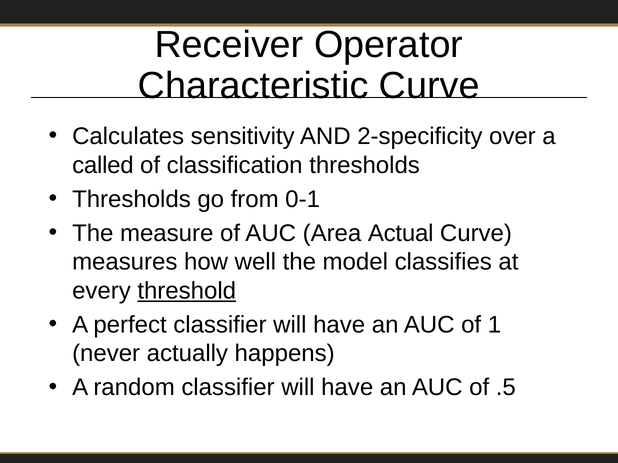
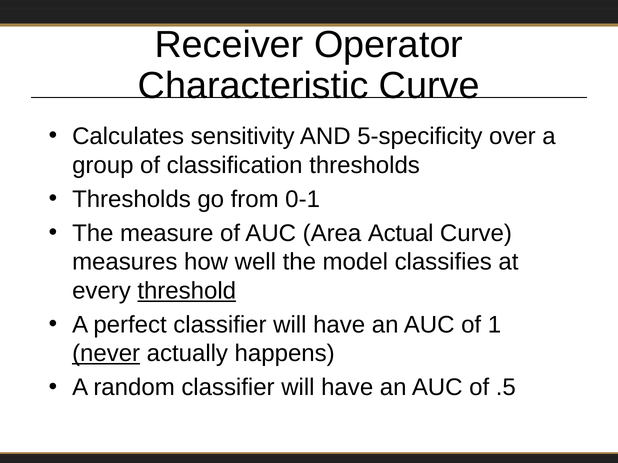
2-specificity: 2-specificity -> 5-specificity
called: called -> group
never underline: none -> present
